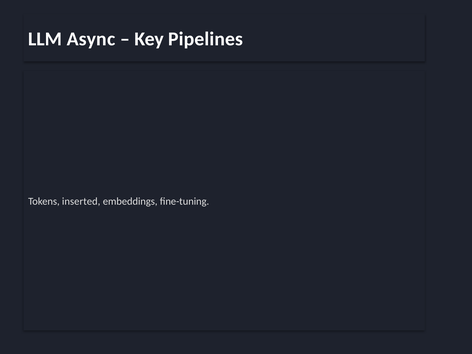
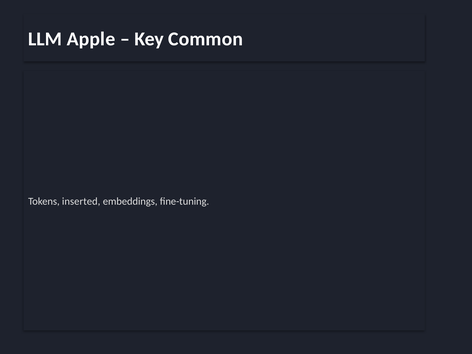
Async: Async -> Apple
Pipelines: Pipelines -> Common
